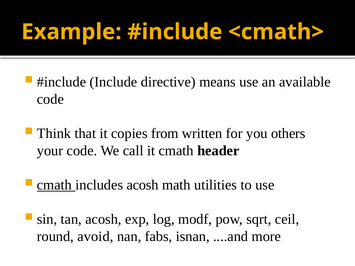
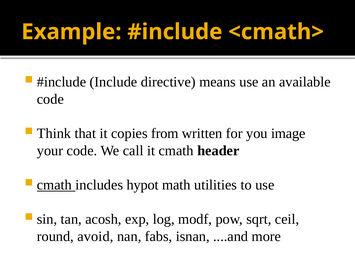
others: others -> image
includes acosh: acosh -> hypot
